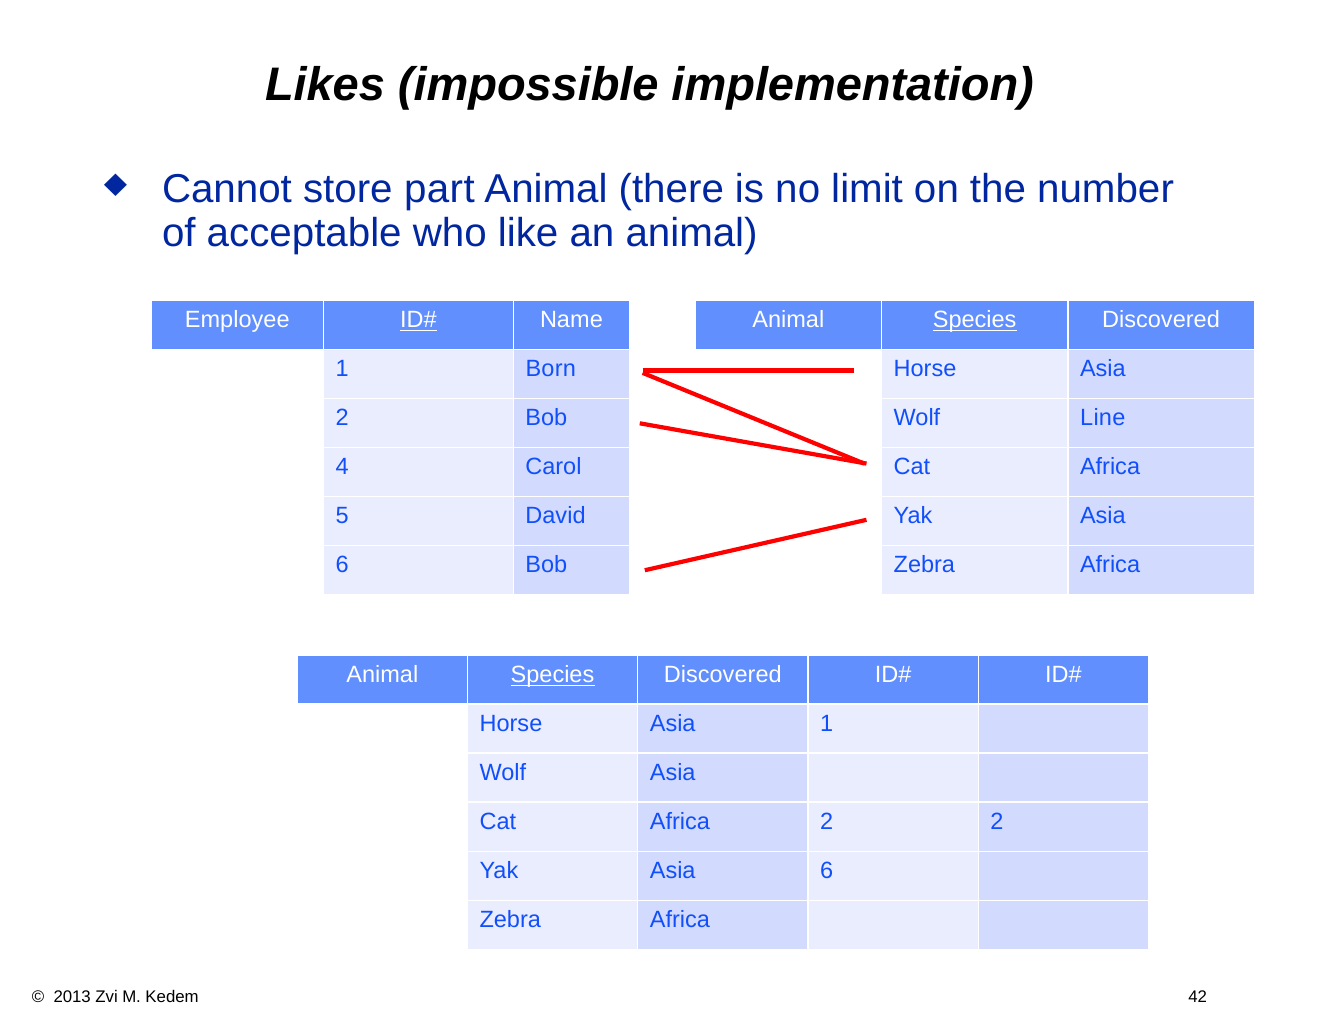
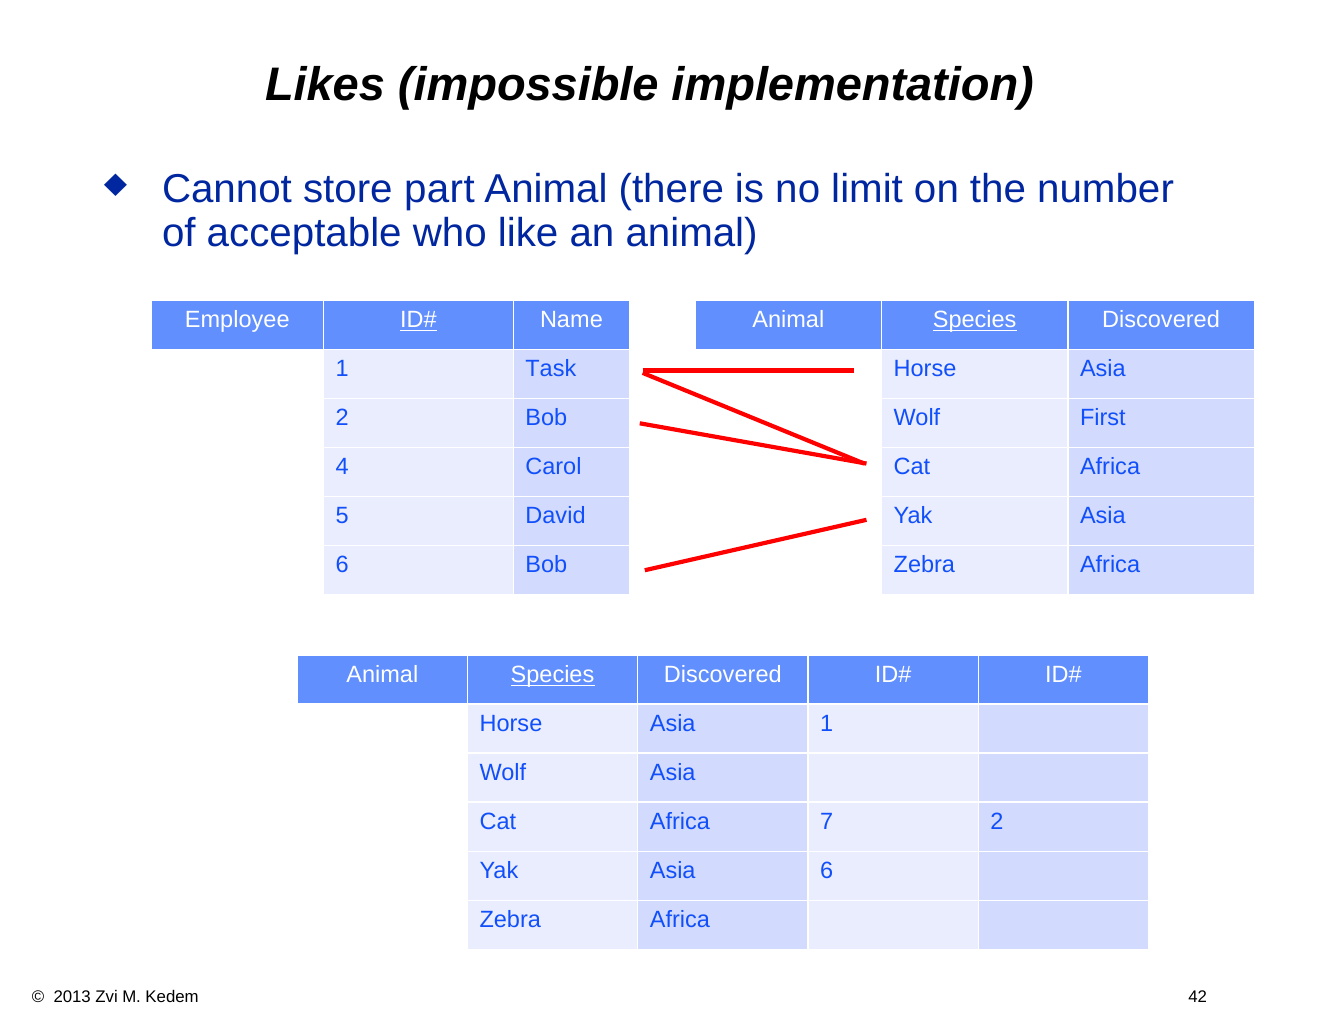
Born: Born -> Task
Line: Line -> First
Africa 2: 2 -> 7
